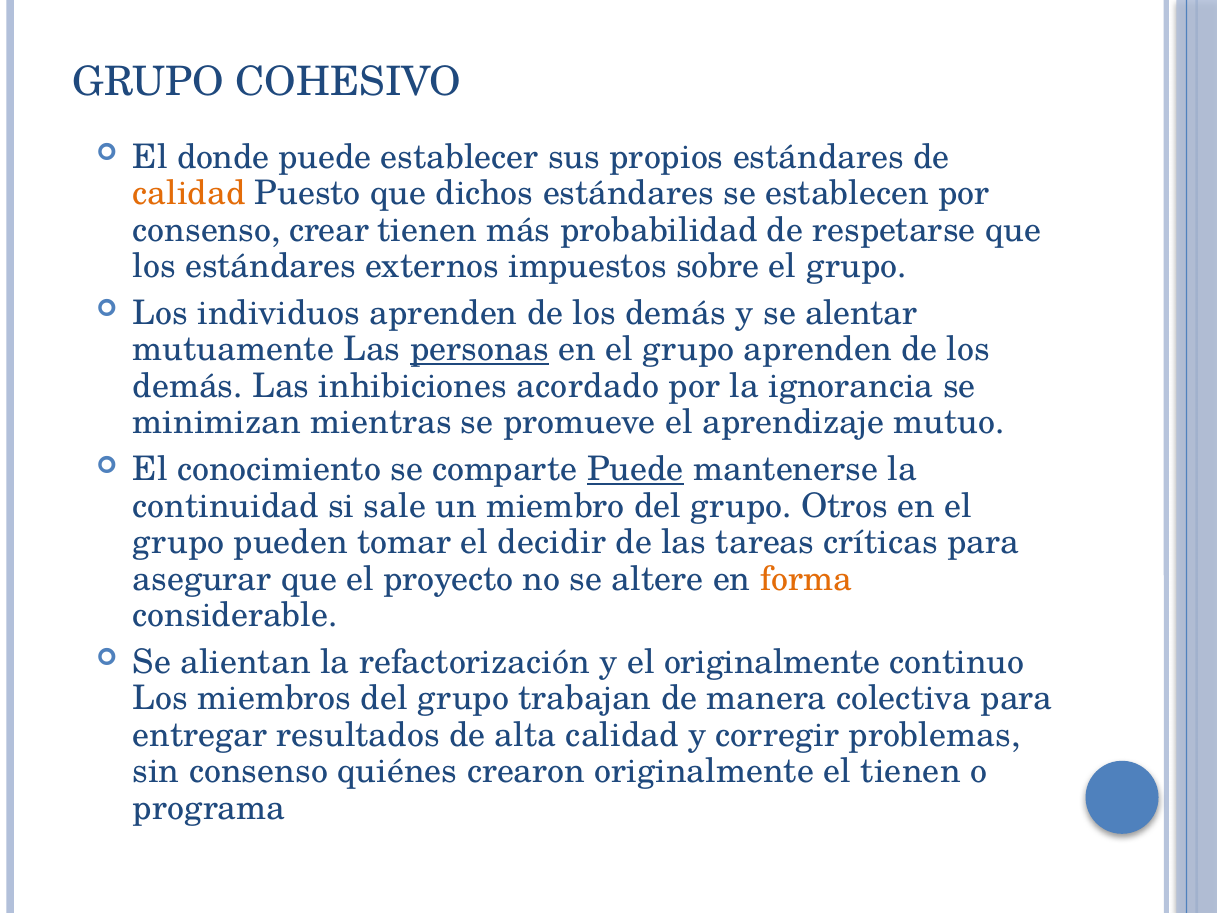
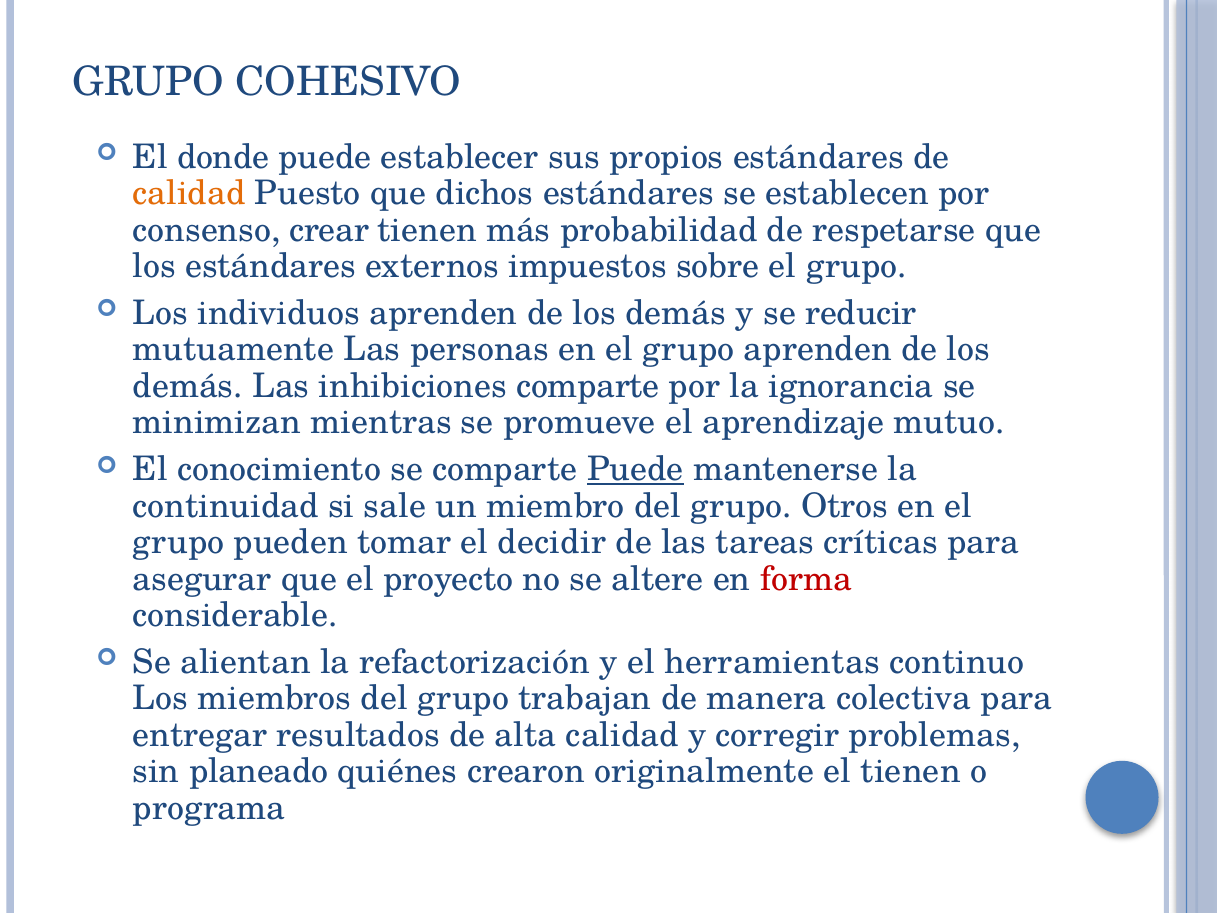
alentar: alentar -> reducir
personas underline: present -> none
inhibiciones acordado: acordado -> comparte
forma colour: orange -> red
el originalmente: originalmente -> herramientas
sin consenso: consenso -> planeado
